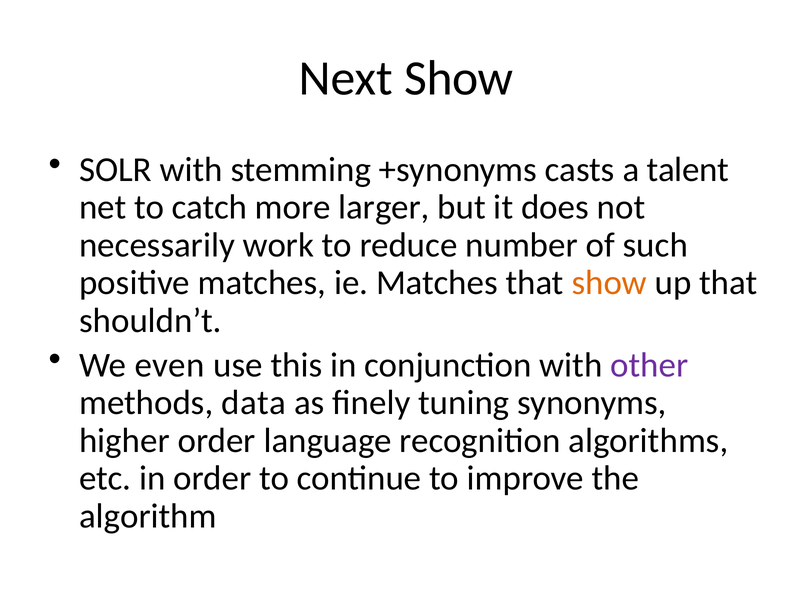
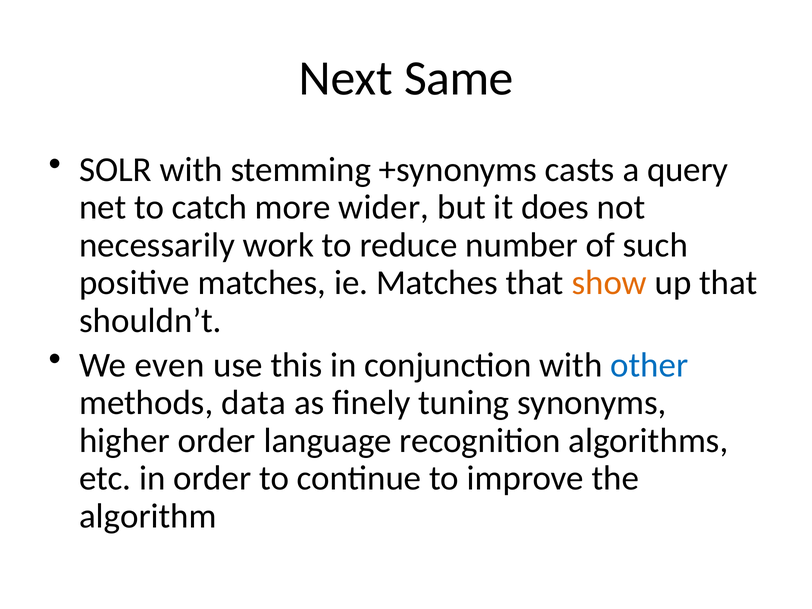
Next Show: Show -> Same
talent: talent -> query
larger: larger -> wider
other colour: purple -> blue
